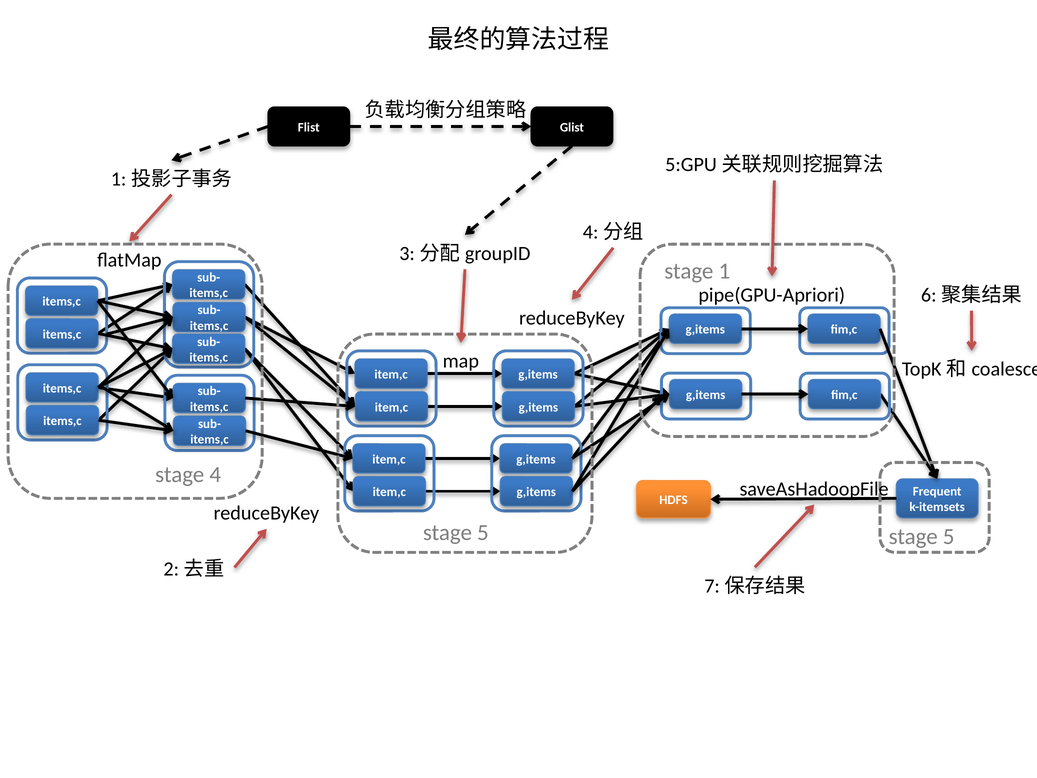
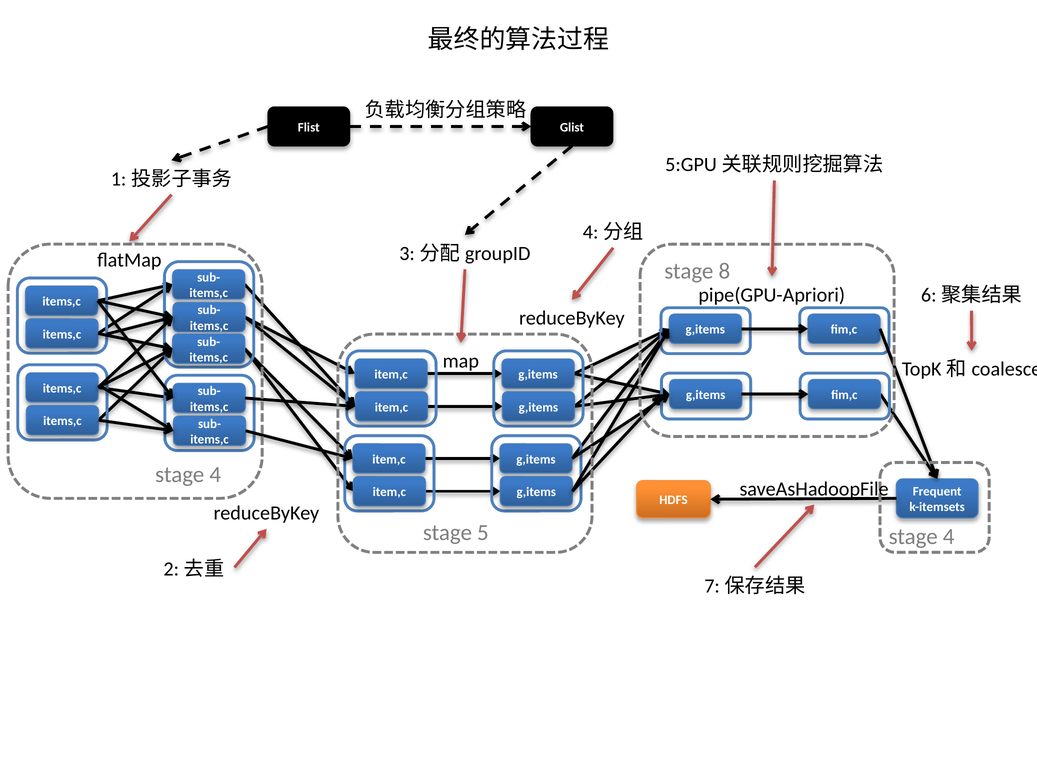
1: 1 -> 8
5 at (949, 536): 5 -> 4
